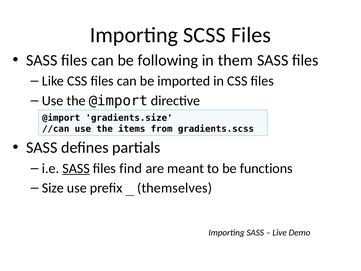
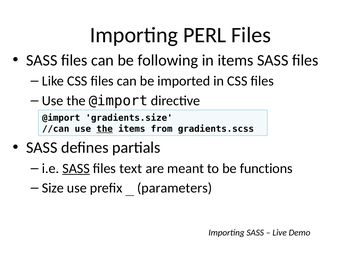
SCSS: SCSS -> PERL
in them: them -> items
the at (105, 129) underline: none -> present
find: find -> text
themselves: themselves -> parameters
